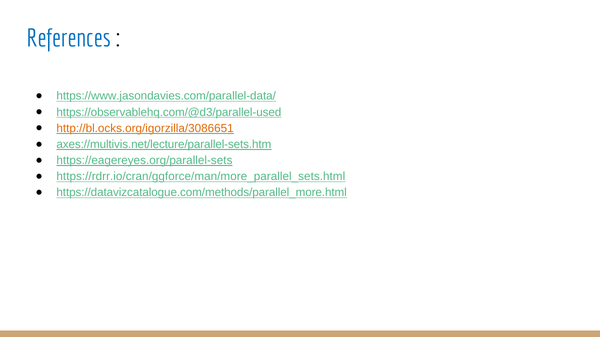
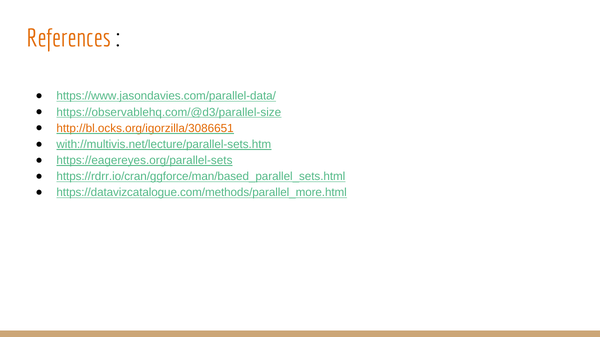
References colour: blue -> orange
https://observablehq.com/@d3/parallel-used: https://observablehq.com/@d3/parallel-used -> https://observablehq.com/@d3/parallel-size
axes://multivis.net/lecture/parallel-sets.htm: axes://multivis.net/lecture/parallel-sets.htm -> with://multivis.net/lecture/parallel-sets.htm
https://rdrr.io/cran/ggforce/man/more_parallel_sets.html: https://rdrr.io/cran/ggforce/man/more_parallel_sets.html -> https://rdrr.io/cran/ggforce/man/based_parallel_sets.html
